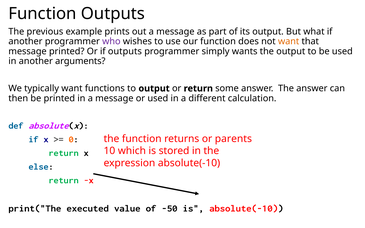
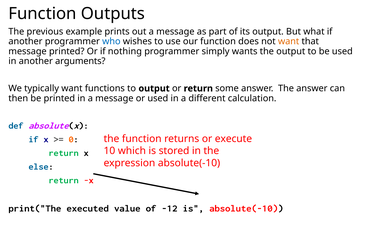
who colour: purple -> blue
if outputs: outputs -> nothing
parents: parents -> execute
-50: -50 -> -12
